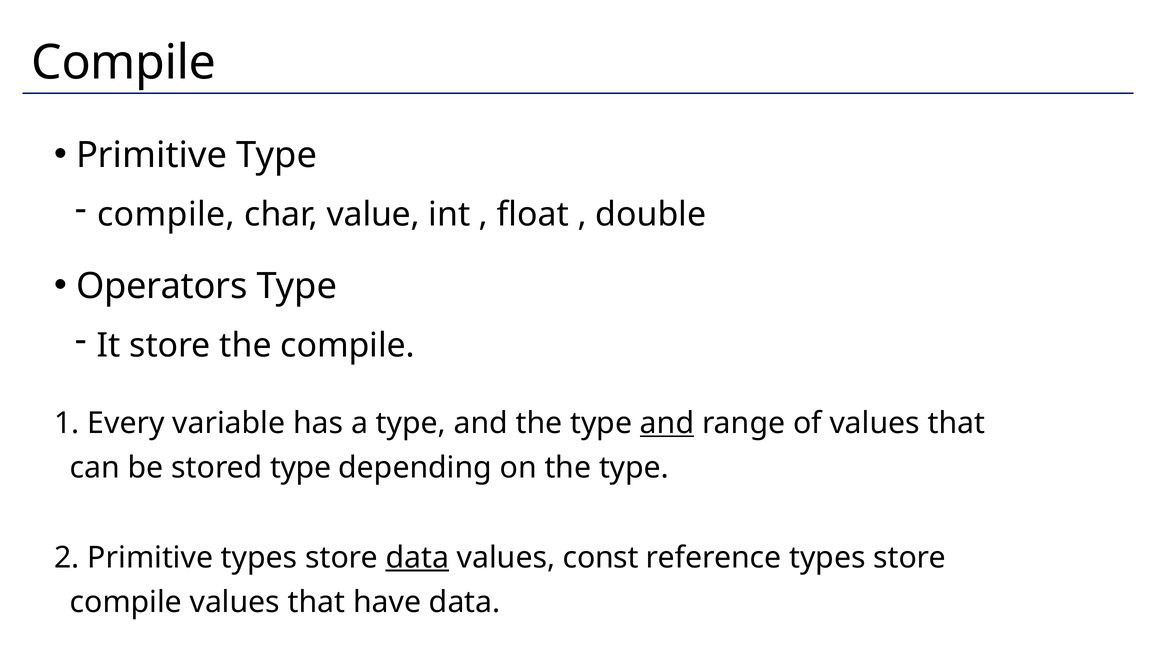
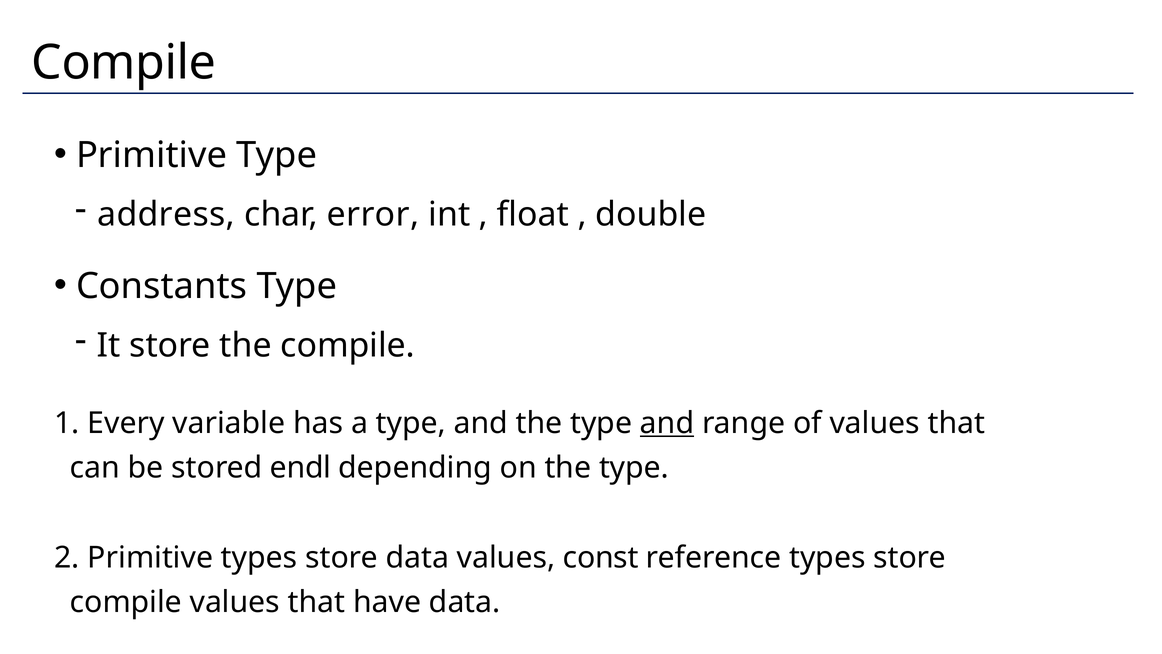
compile at (166, 214): compile -> address
value: value -> error
Operators: Operators -> Constants
stored type: type -> endl
data at (417, 557) underline: present -> none
